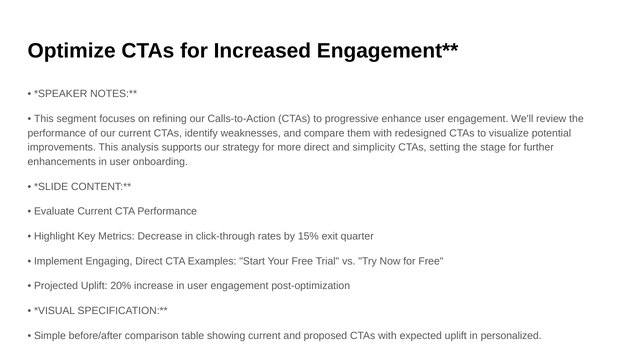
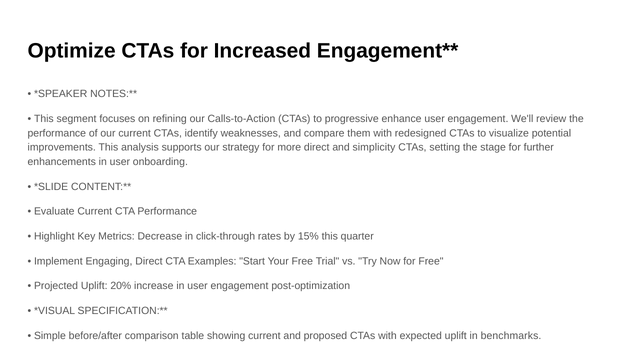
15% exit: exit -> this
personalized: personalized -> benchmarks
